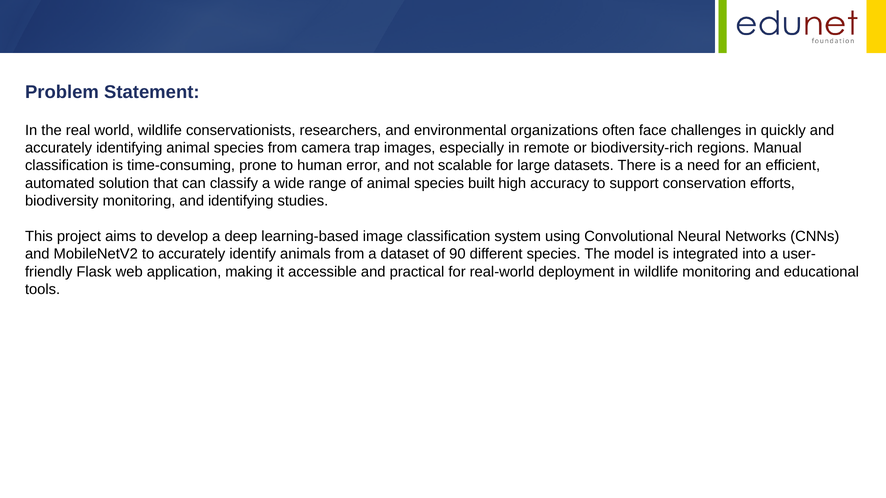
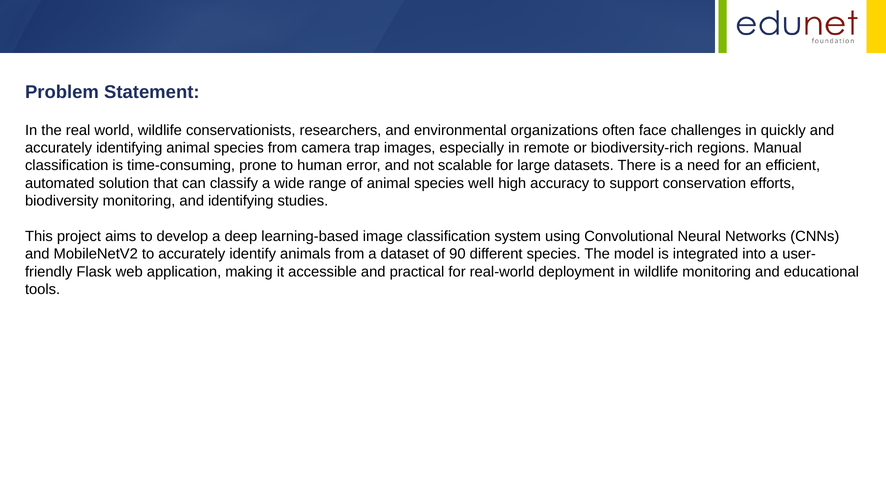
built: built -> well
